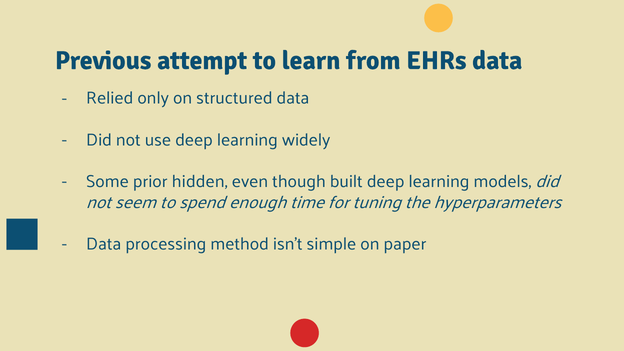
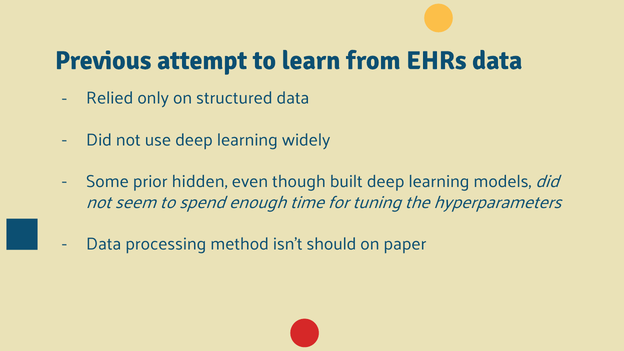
simple: simple -> should
